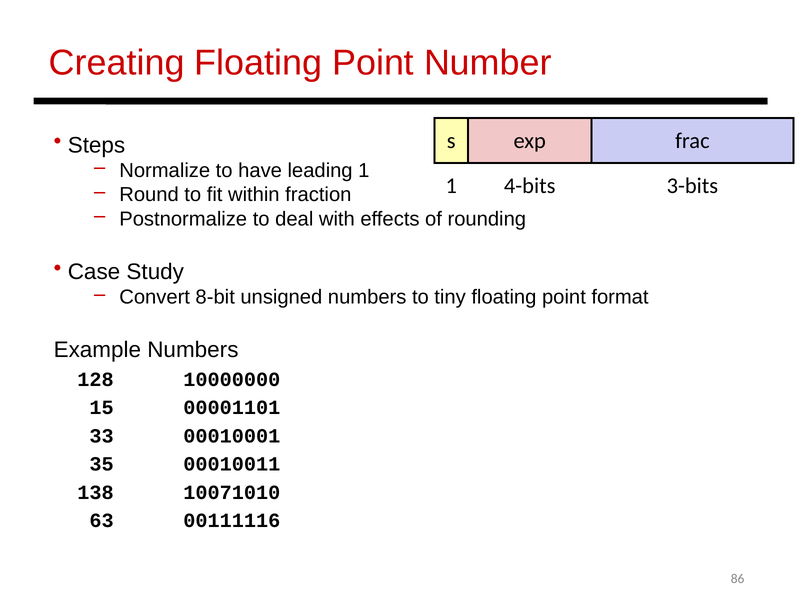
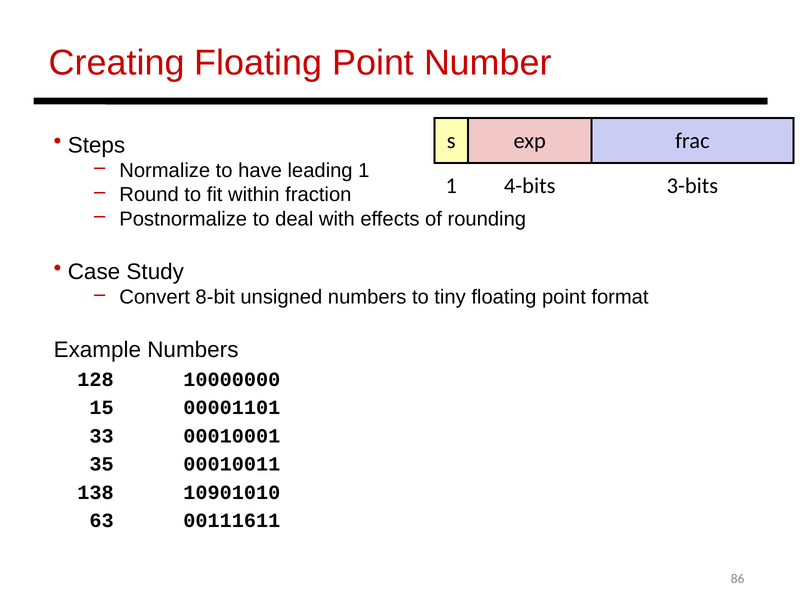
10071010: 10071010 -> 10901010
00111116: 00111116 -> 00111611
